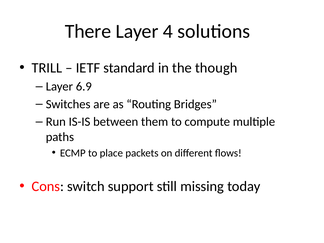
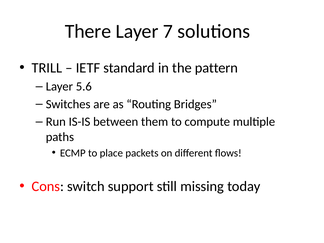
4: 4 -> 7
though: though -> pattern
6.9: 6.9 -> 5.6
